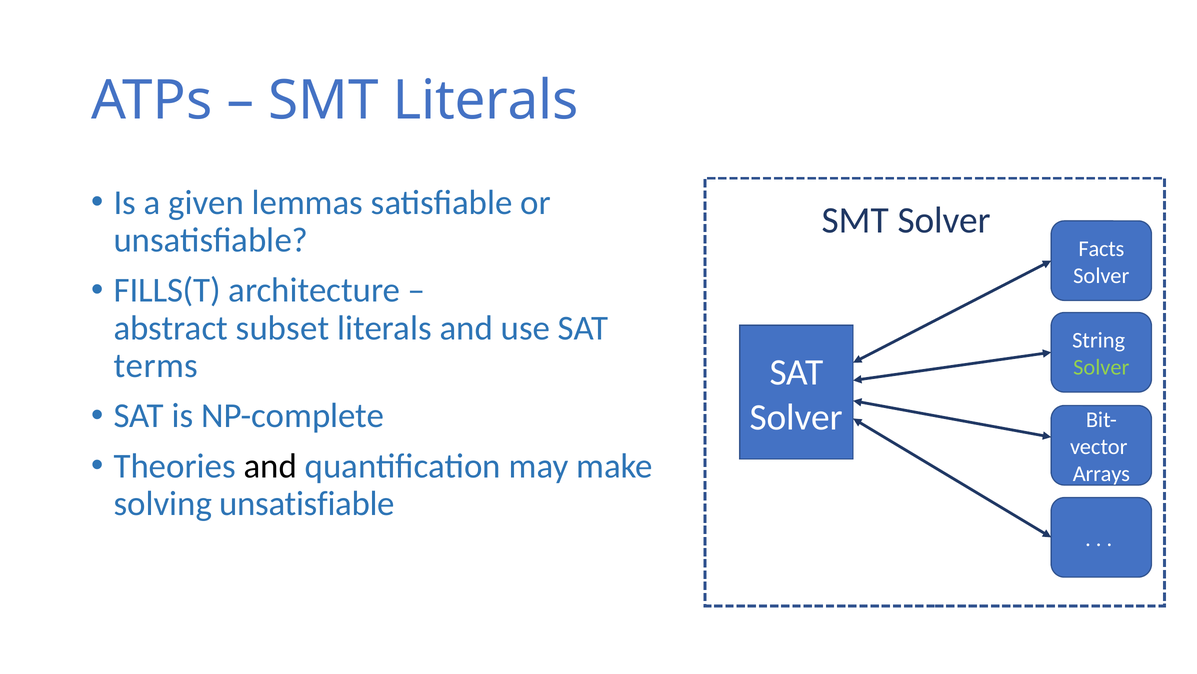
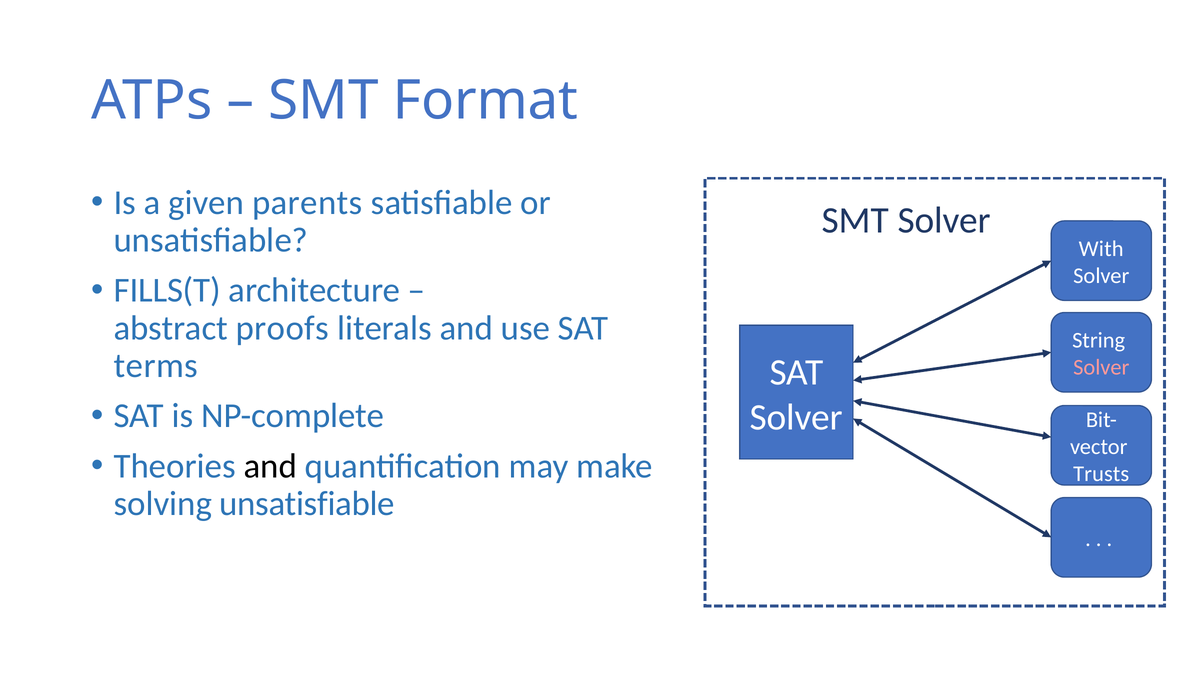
SMT Literals: Literals -> Format
lemmas: lemmas -> parents
Facts: Facts -> With
subset: subset -> proofs
Solver at (1101, 367) colour: light green -> pink
Arrays: Arrays -> Trusts
